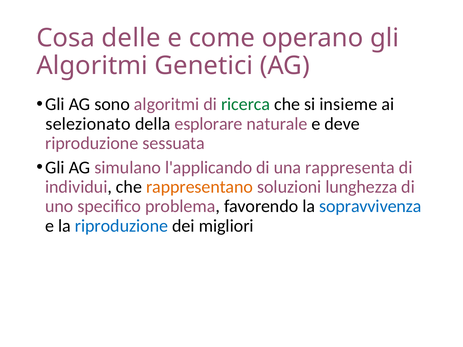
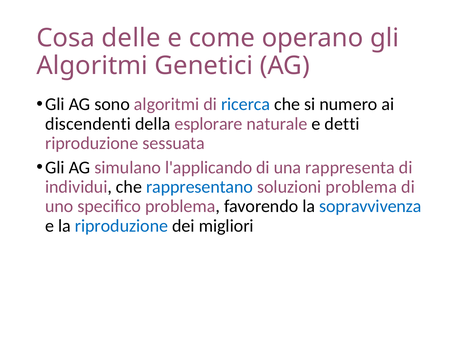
ricerca colour: green -> blue
insieme: insieme -> numero
selezionato: selezionato -> discendenti
deve: deve -> detti
rappresentano colour: orange -> blue
soluzioni lunghezza: lunghezza -> problema
